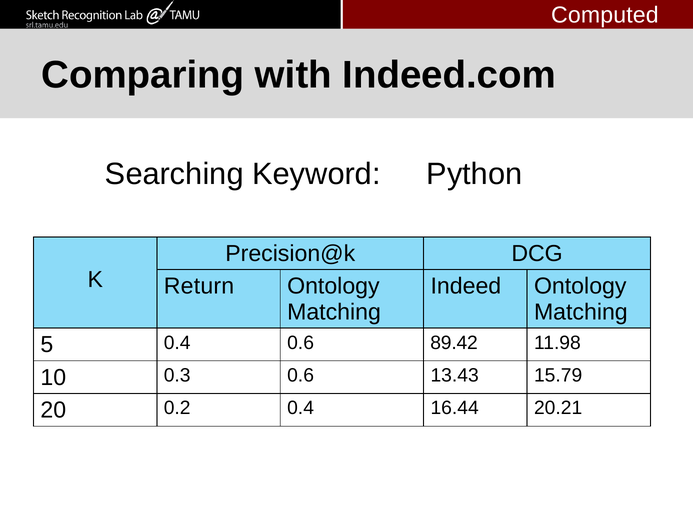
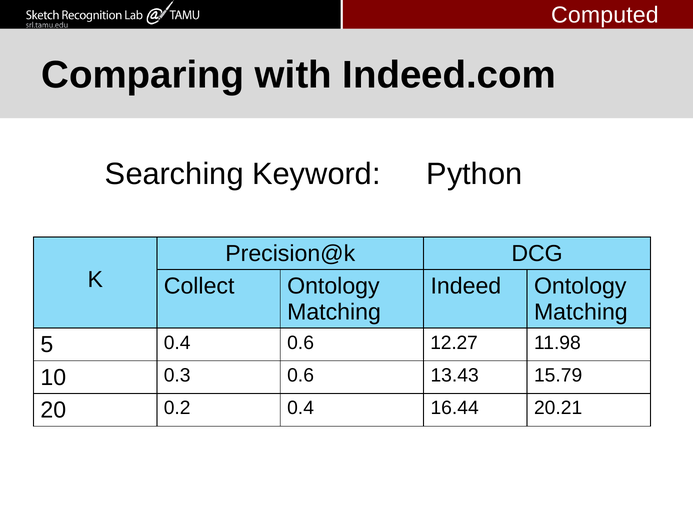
Return: Return -> Collect
89.42: 89.42 -> 12.27
